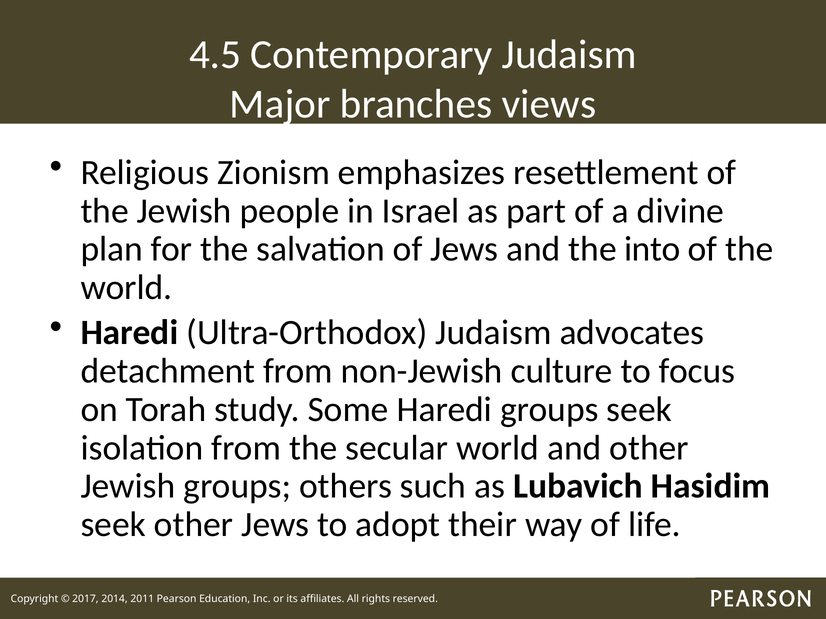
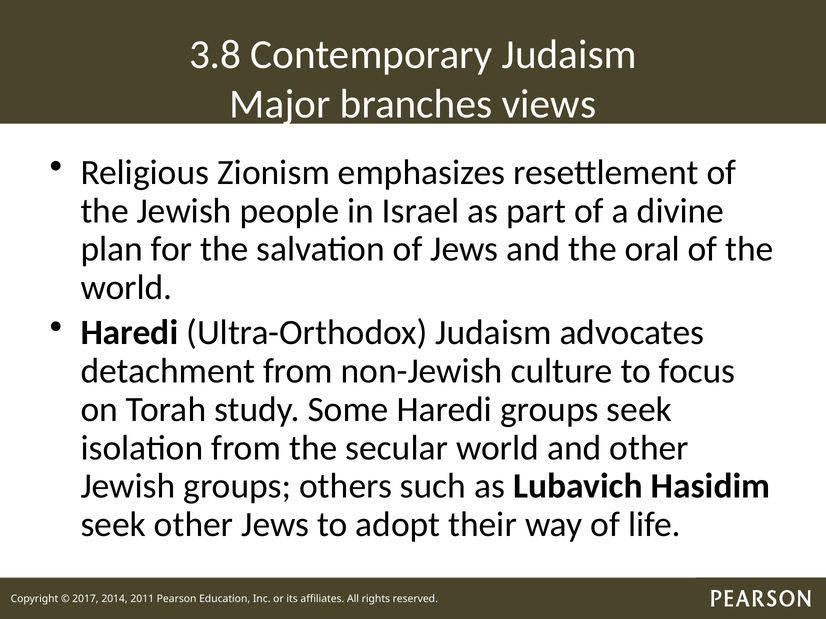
4.5: 4.5 -> 3.8
into: into -> oral
